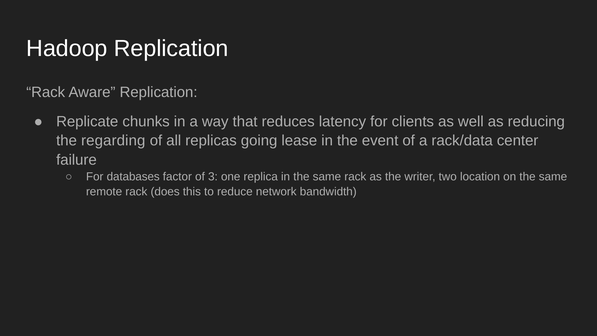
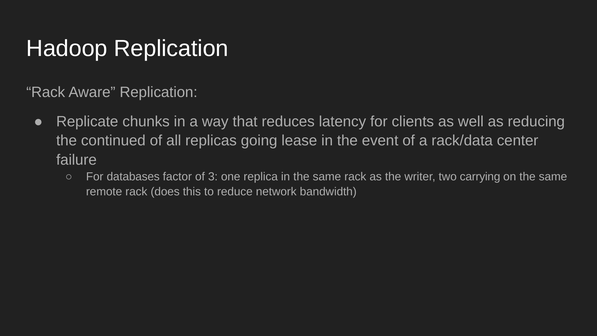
regarding: regarding -> continued
location: location -> carrying
